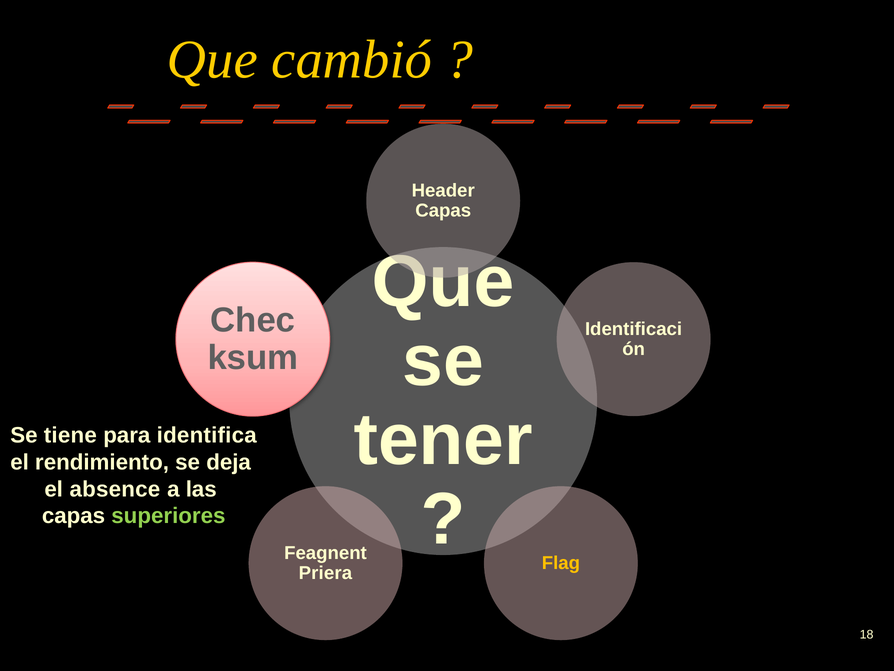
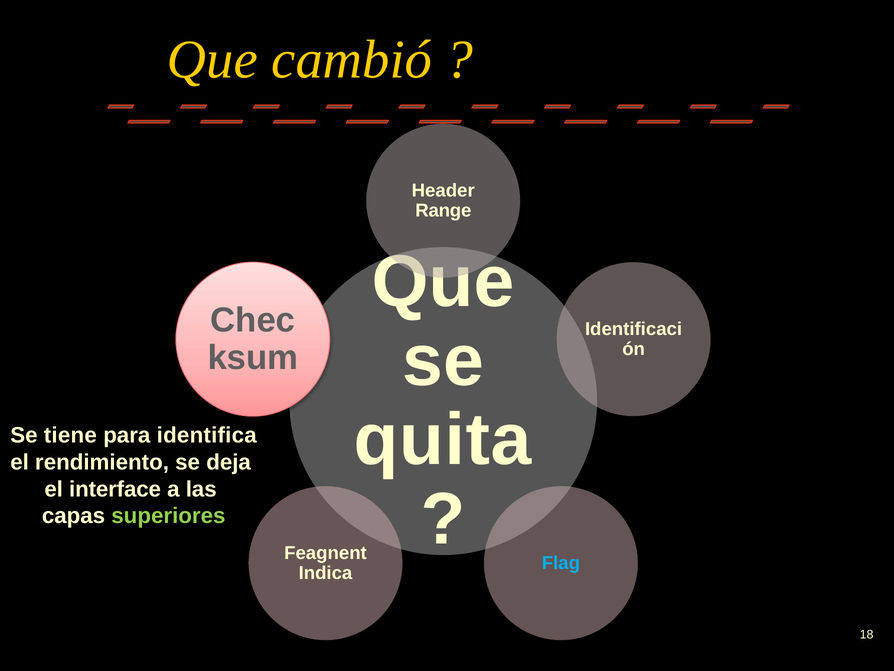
Capas at (443, 210): Capas -> Range
tener: tener -> quita
absence: absence -> interface
Flag colour: yellow -> light blue
Priera: Priera -> Indica
